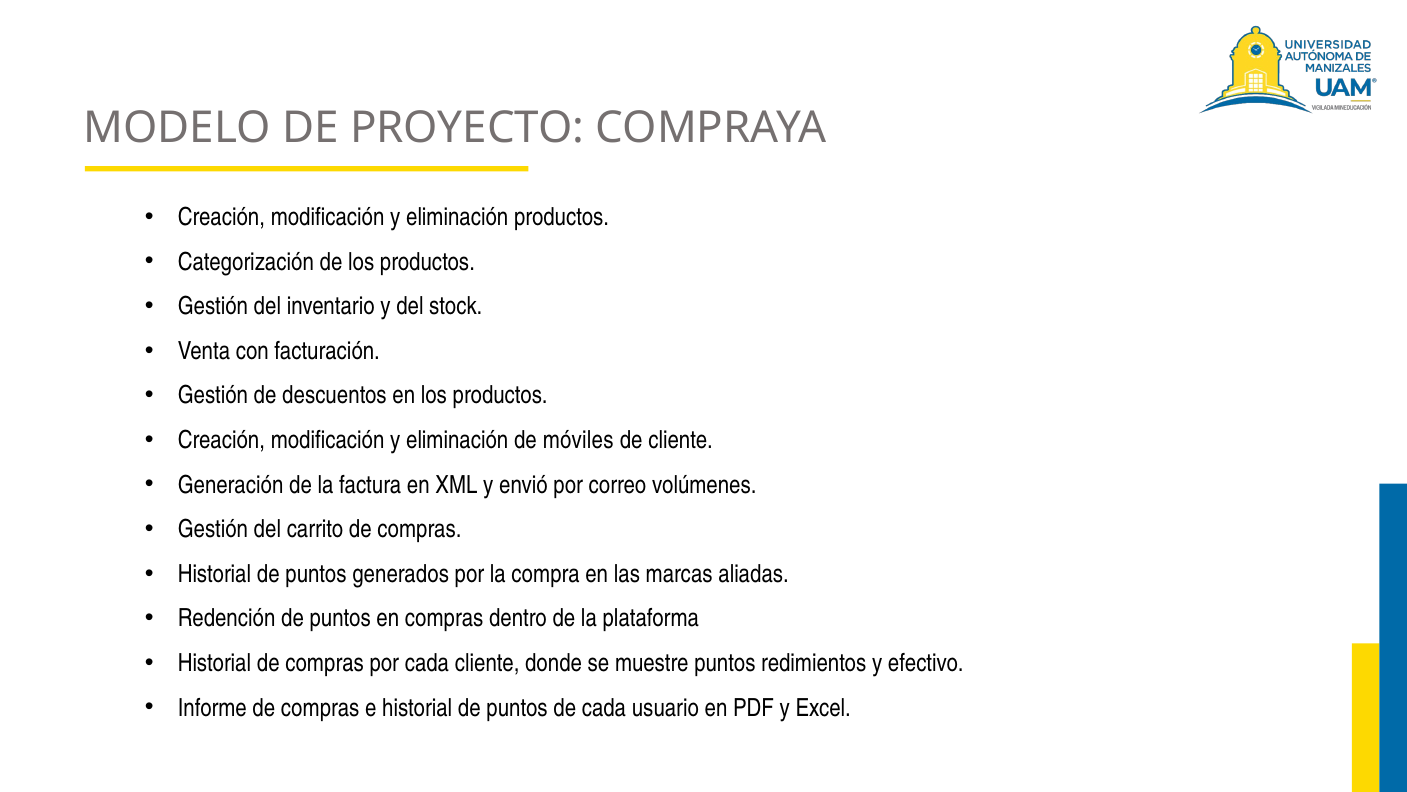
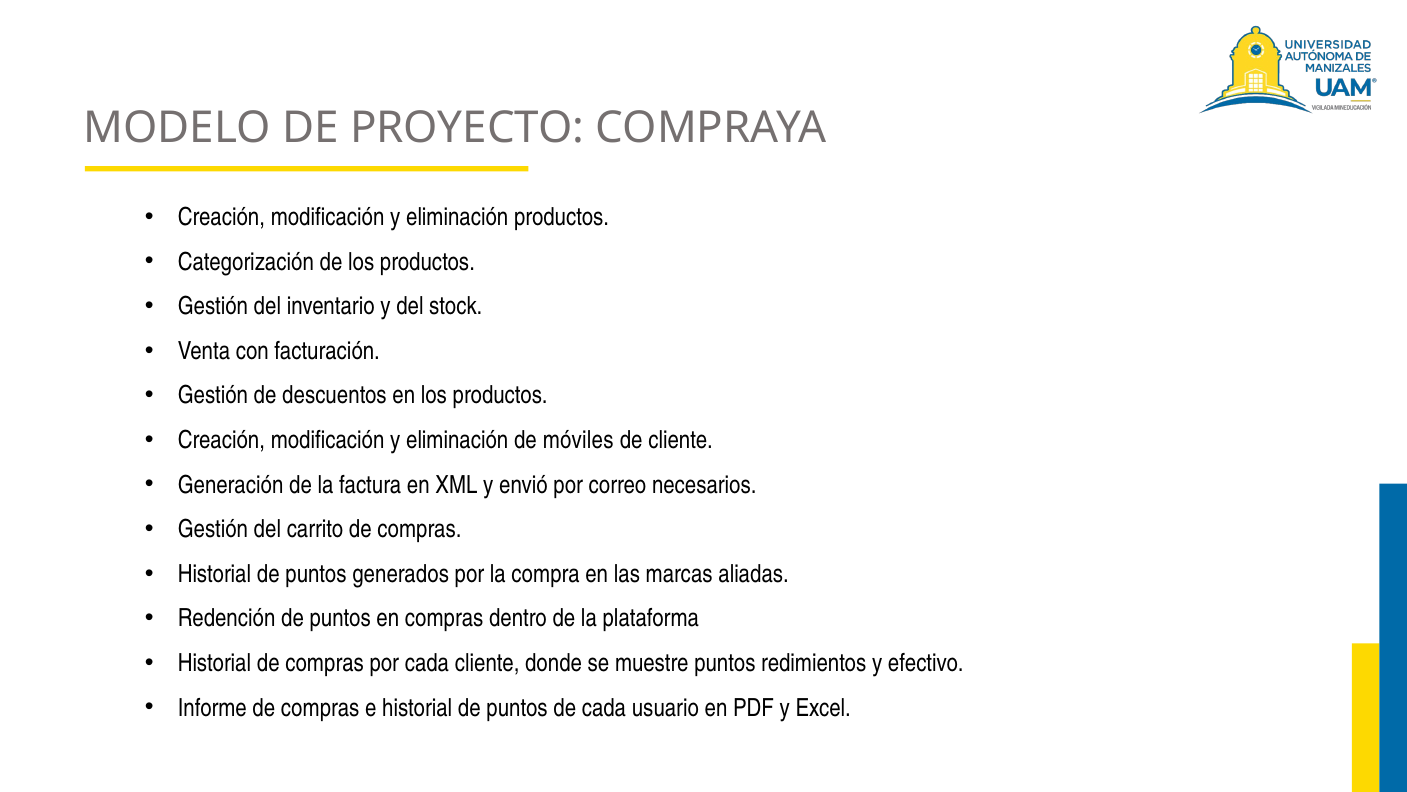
volúmenes: volúmenes -> necesarios
